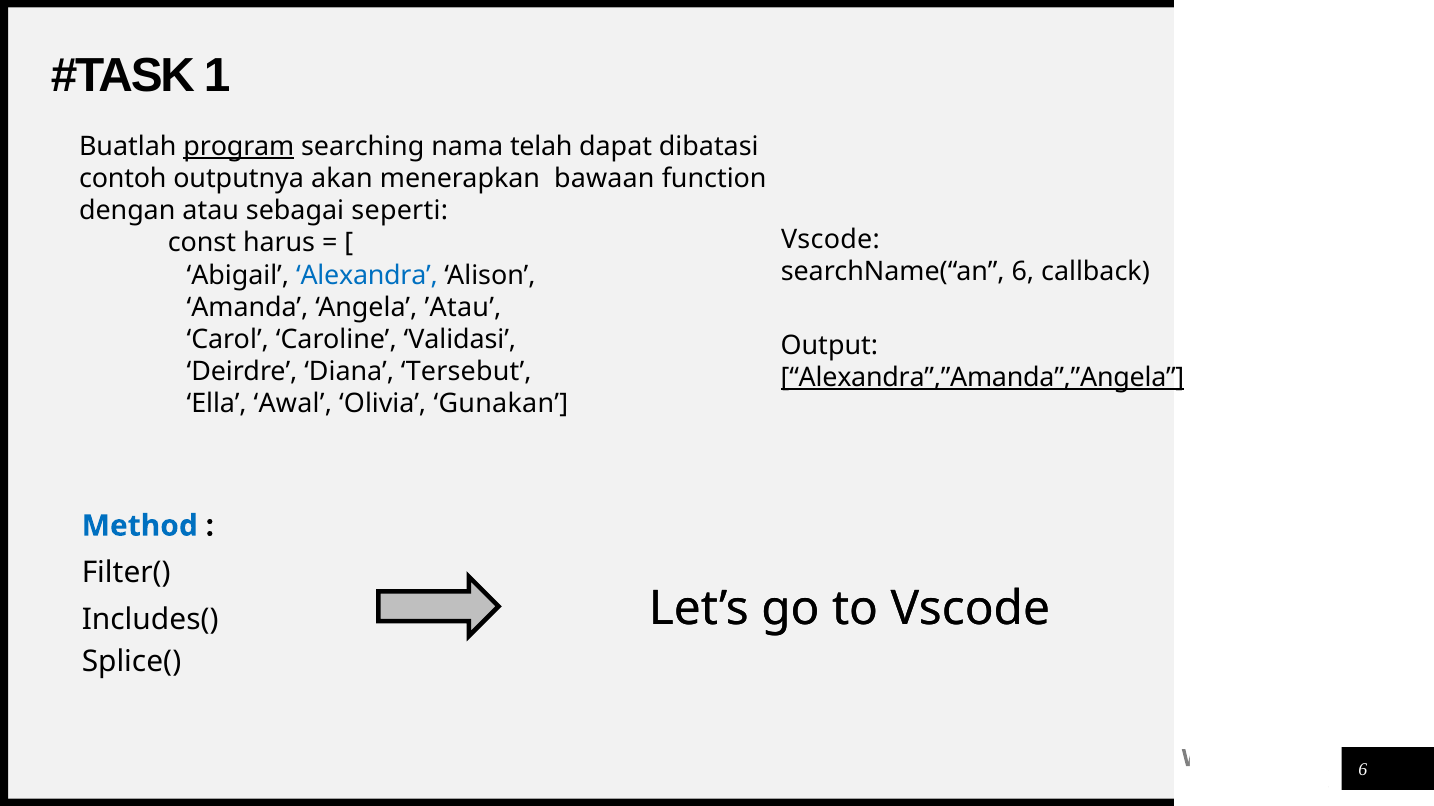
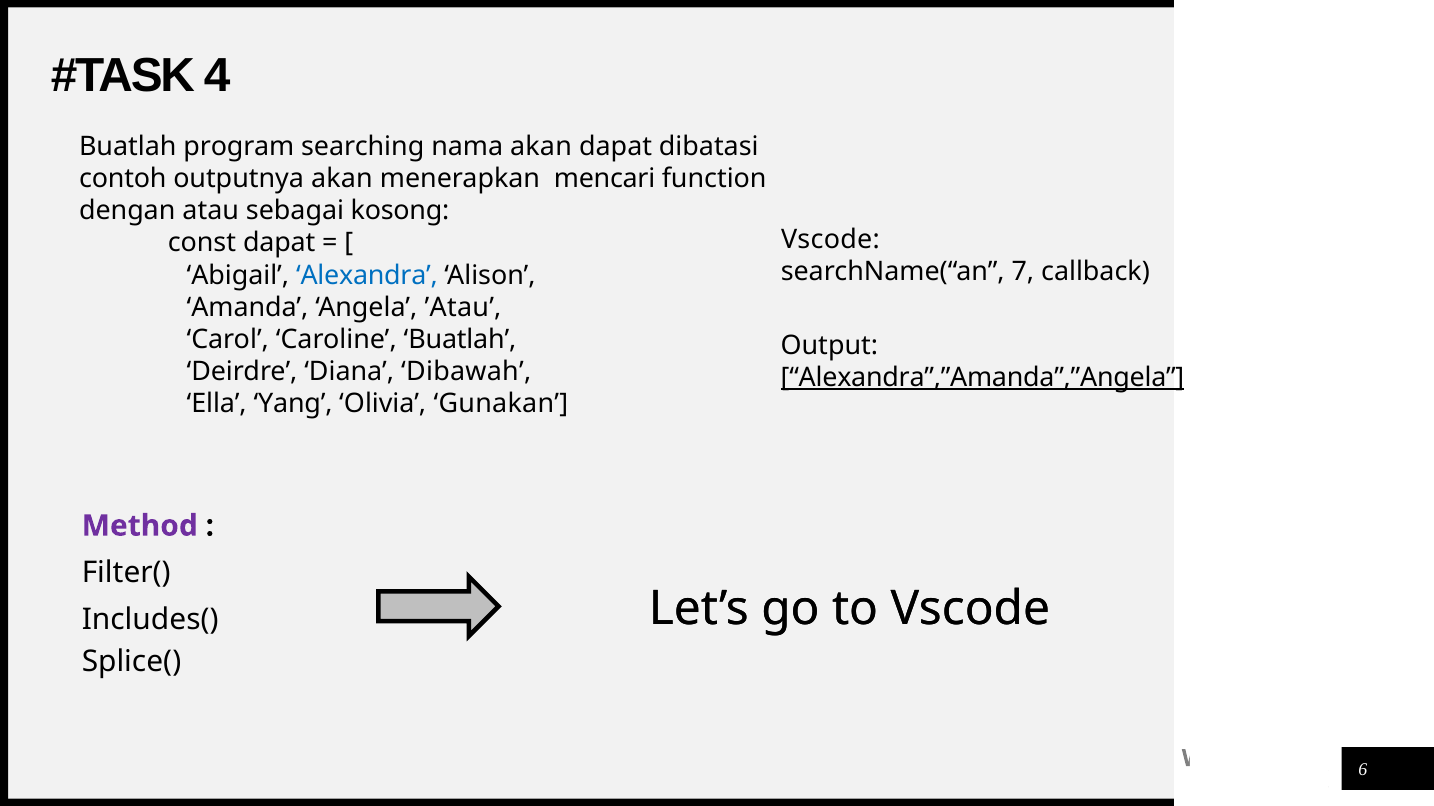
1: 1 -> 4
program underline: present -> none
nama telah: telah -> akan
bawaan: bawaan -> mencari
seperti: seperti -> kosong
const harus: harus -> dapat
searchName(“an 6: 6 -> 7
Caroline Validasi: Validasi -> Buatlah
Tersebut: Tersebut -> Dibawah
Awal: Awal -> Yang
Method colour: blue -> purple
